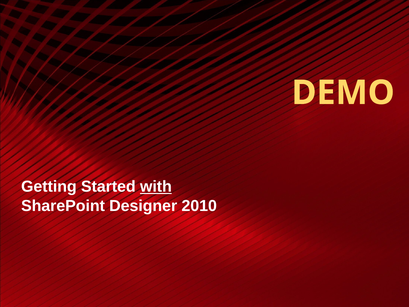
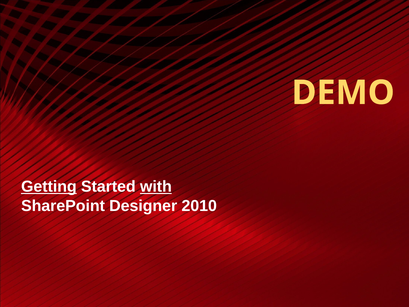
Getting underline: none -> present
